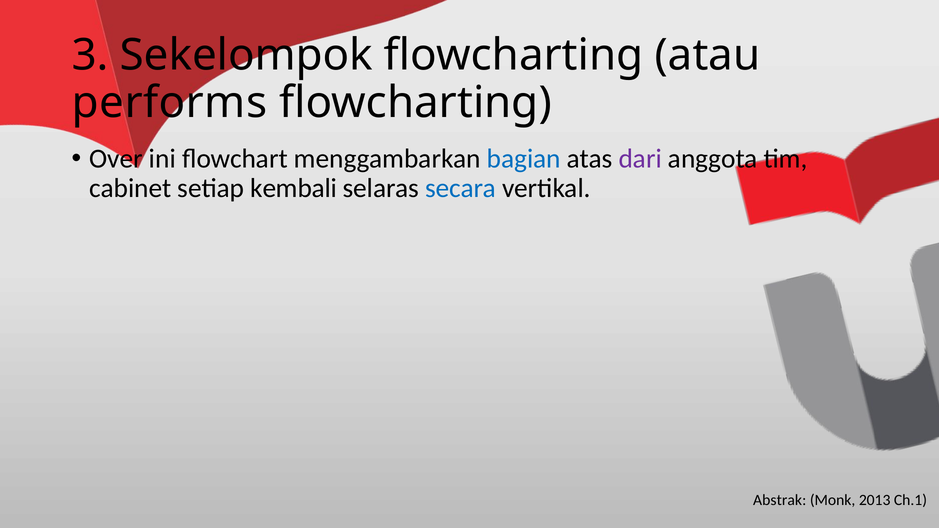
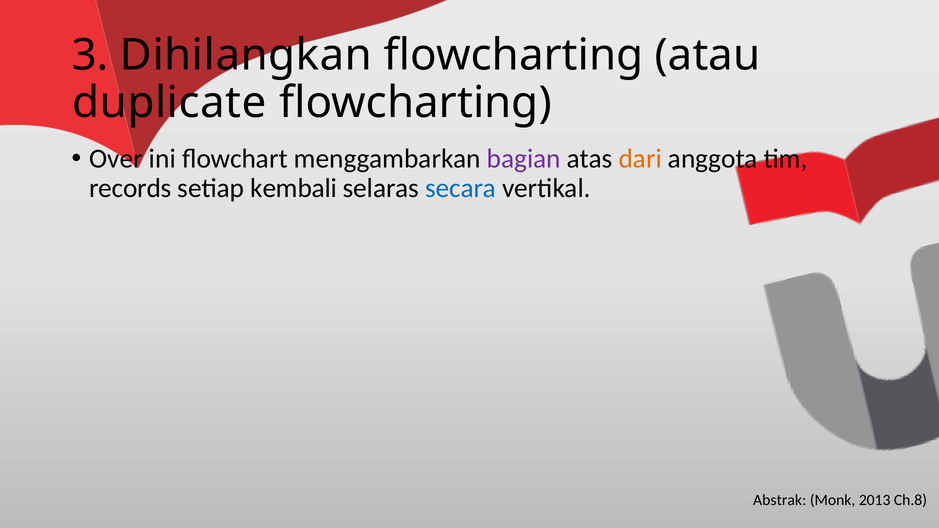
Sekelompok: Sekelompok -> Dihilangkan
performs: performs -> duplicate
bagian colour: blue -> purple
dari colour: purple -> orange
cabinet: cabinet -> records
Ch.1: Ch.1 -> Ch.8
